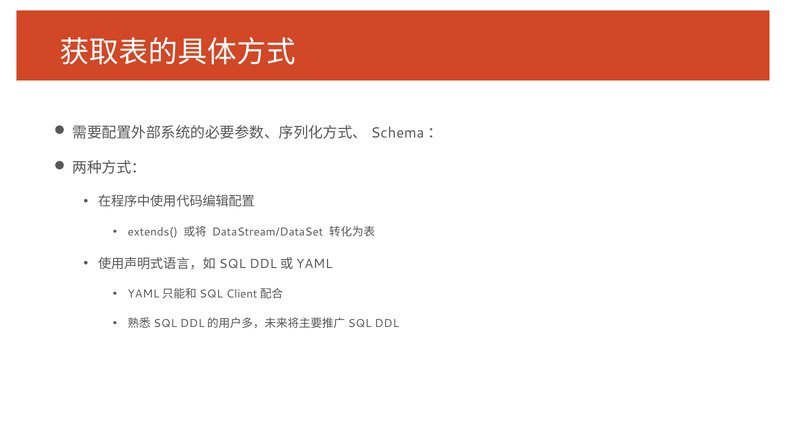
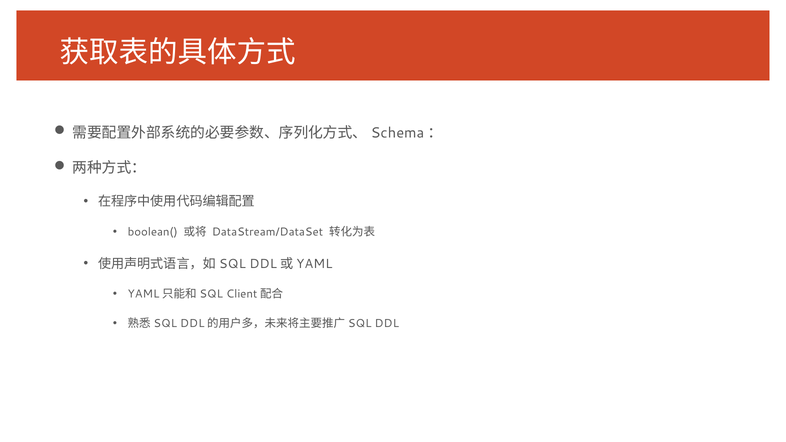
extends(: extends( -> boolean(
